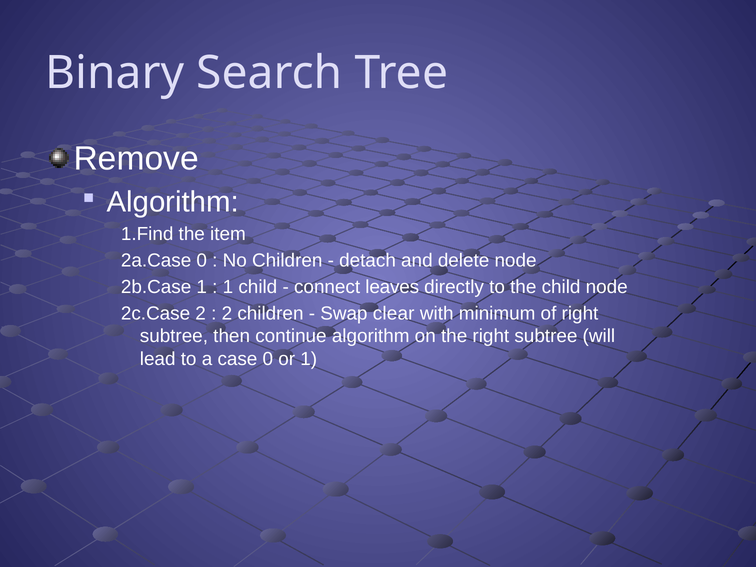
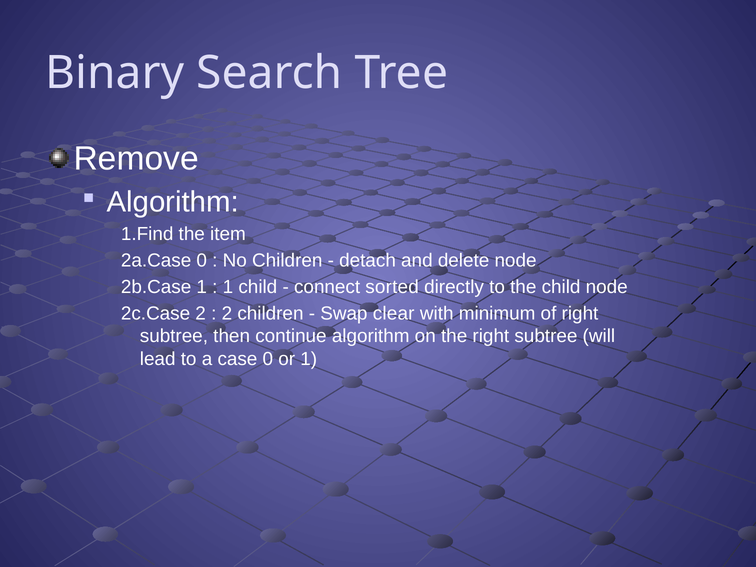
leaves: leaves -> sorted
